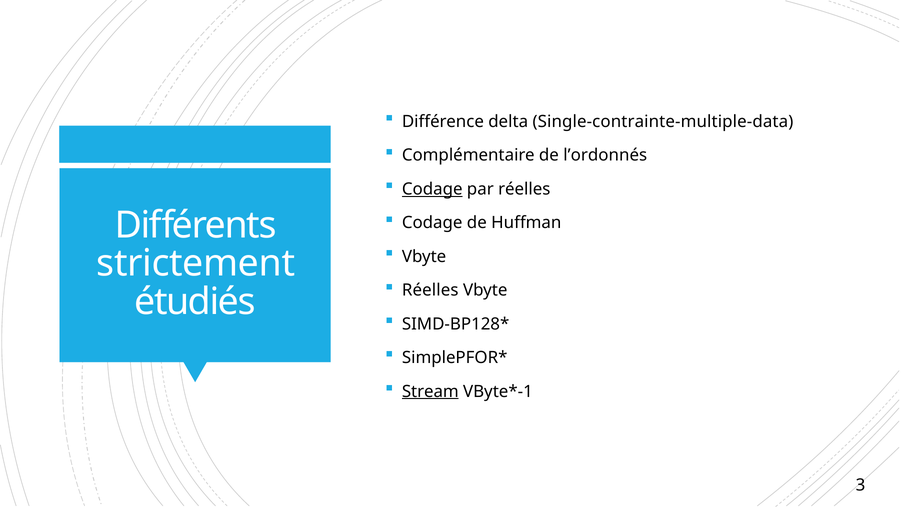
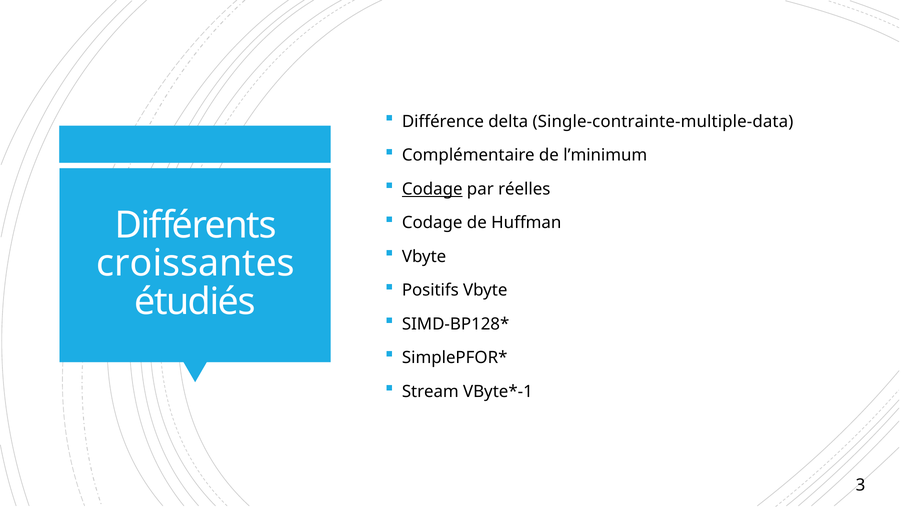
l’ordonnés: l’ordonnés -> l’minimum
strictement: strictement -> croissantes
Réelles at (430, 290): Réelles -> Positifs
Stream underline: present -> none
